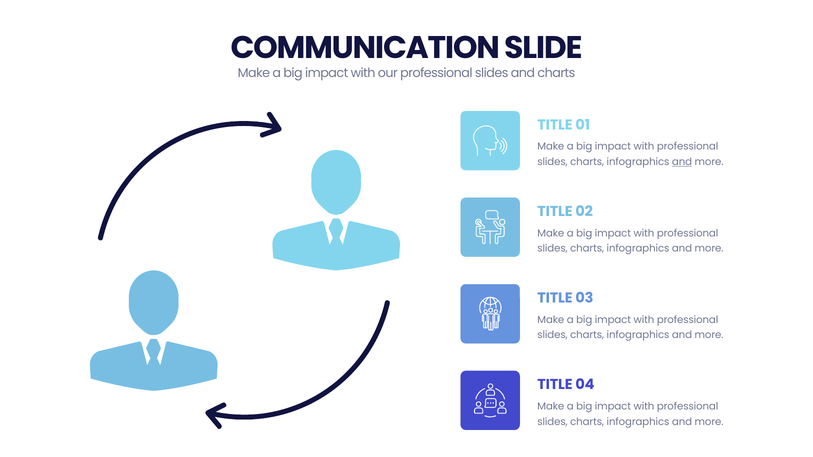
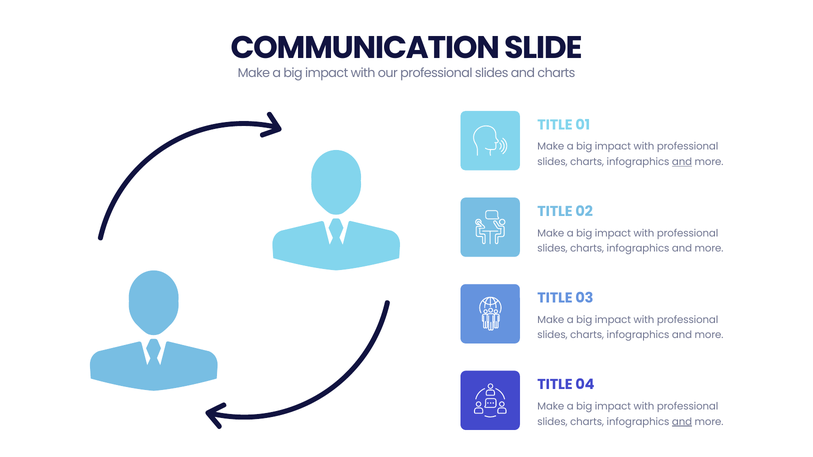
and at (682, 422) underline: none -> present
